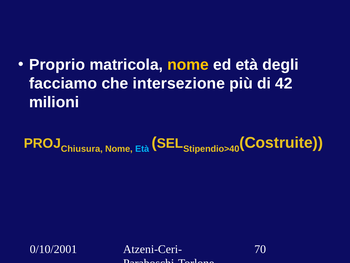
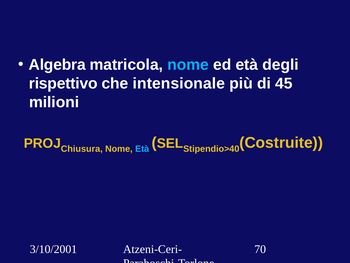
Proprio: Proprio -> Algebra
nome at (188, 65) colour: yellow -> light blue
facciamo: facciamo -> rispettivo
intersezione: intersezione -> intensionale
42: 42 -> 45
0/10/2001: 0/10/2001 -> 3/10/2001
